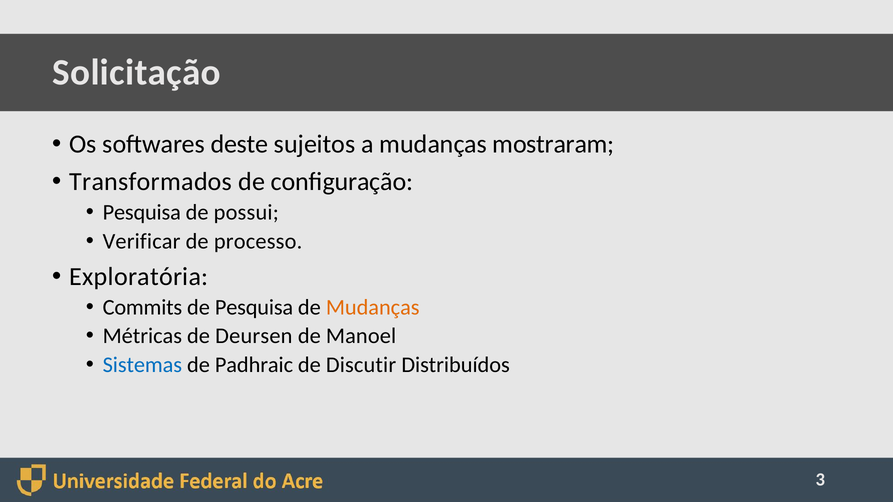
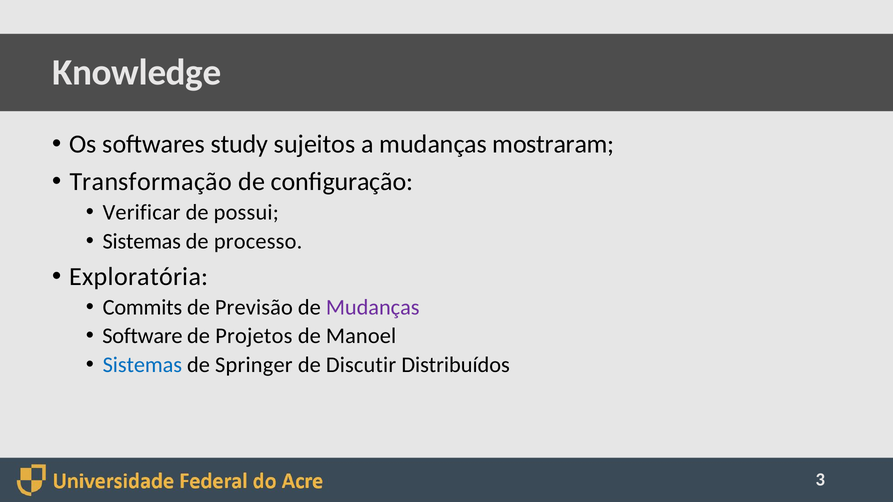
Solicitação: Solicitação -> Knowledge
deste: deste -> study
Transformados: Transformados -> Transformação
Pesquisa at (142, 213): Pesquisa -> Verificar
Verificar at (142, 241): Verificar -> Sistemas
de Pesquisa: Pesquisa -> Previsão
Mudanças at (373, 307) colour: orange -> purple
Métricas: Métricas -> Software
Deursen: Deursen -> Projetos
Padhraic: Padhraic -> Springer
